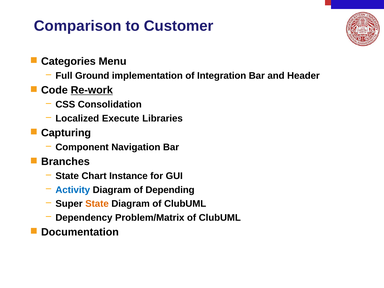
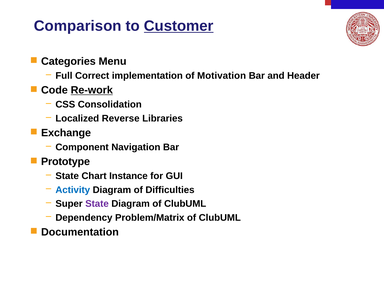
Customer underline: none -> present
Ground: Ground -> Correct
Integration: Integration -> Motivation
Execute: Execute -> Reverse
Capturing: Capturing -> Exchange
Branches: Branches -> Prototype
Depending: Depending -> Difficulties
State at (97, 204) colour: orange -> purple
